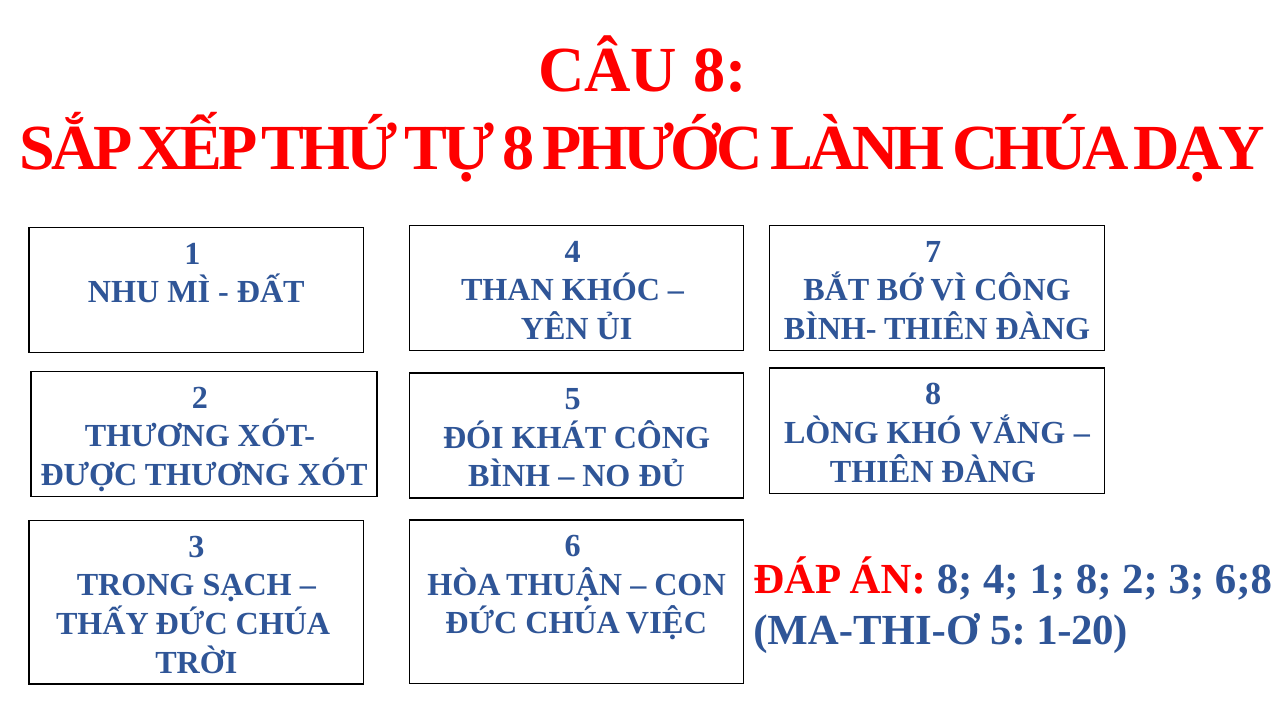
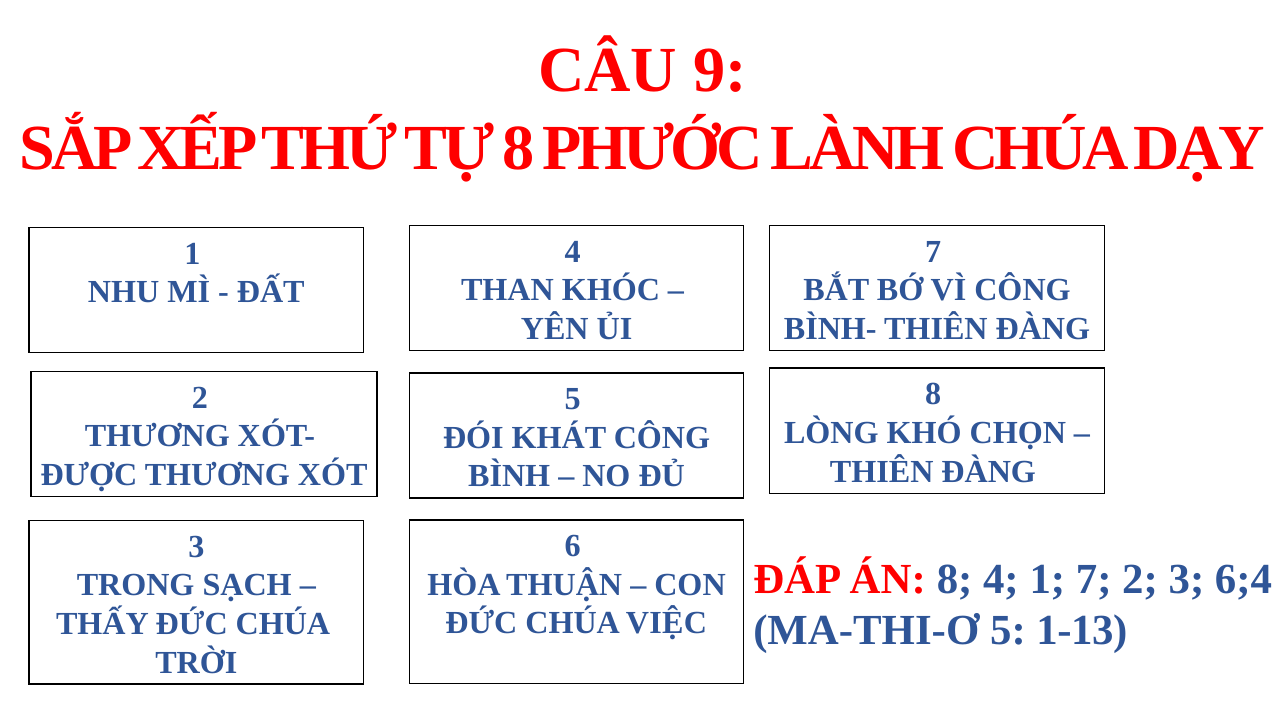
CÂU 8: 8 -> 9
VẮNG: VẮNG -> CHỌN
1 8: 8 -> 7
6;8: 6;8 -> 6;4
1-20: 1-20 -> 1-13
